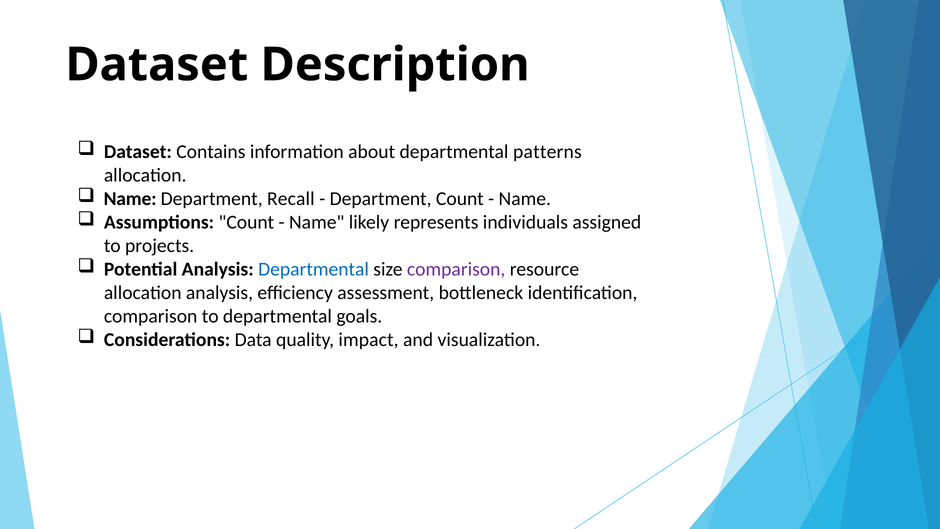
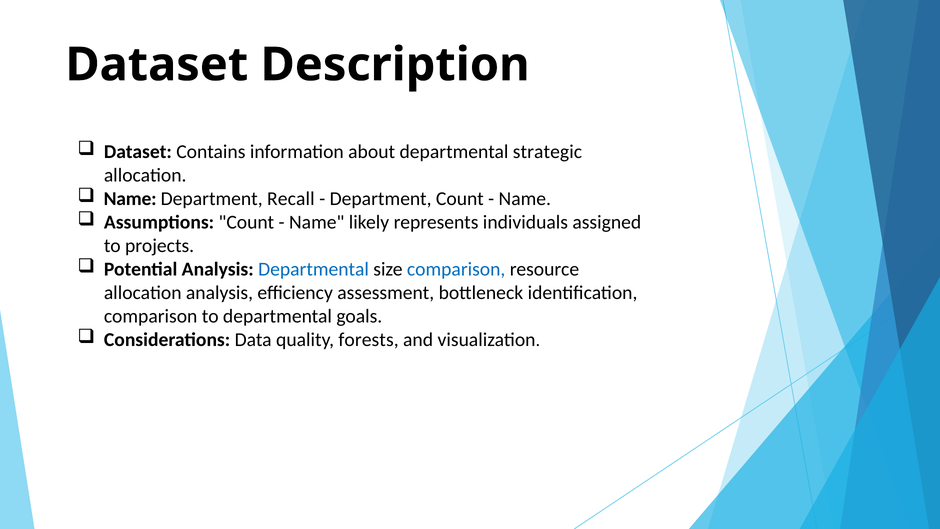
patterns: patterns -> strategic
comparison at (456, 269) colour: purple -> blue
impact: impact -> forests
